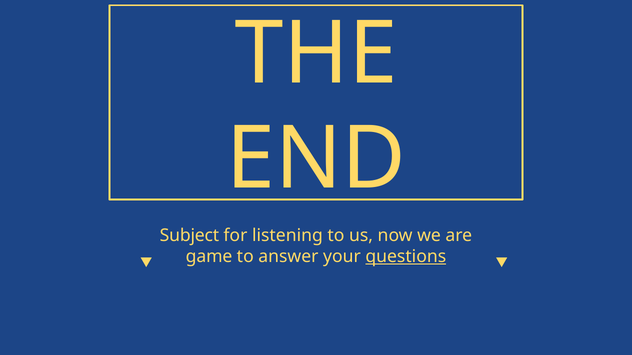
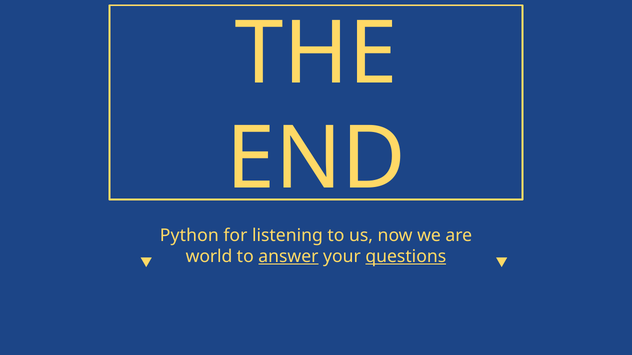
Subject: Subject -> Python
game: game -> world
answer underline: none -> present
